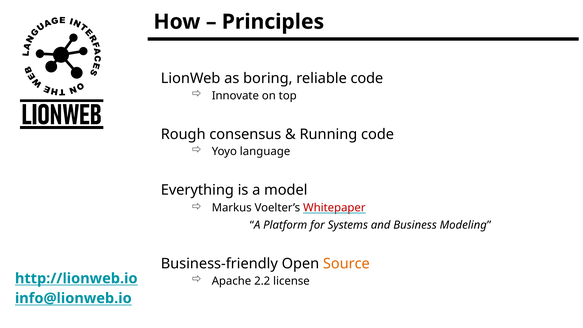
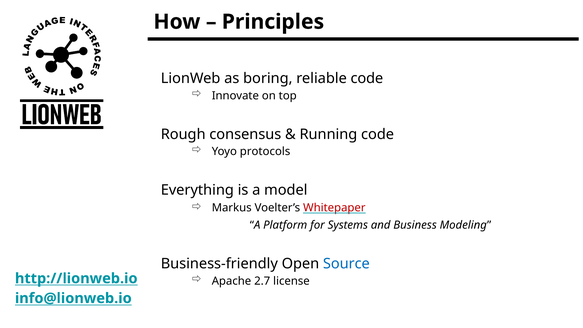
language: language -> protocols
Source colour: orange -> blue
2.2: 2.2 -> 2.7
